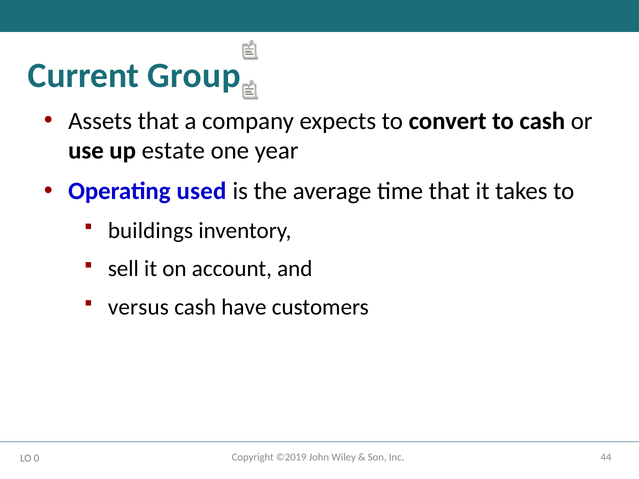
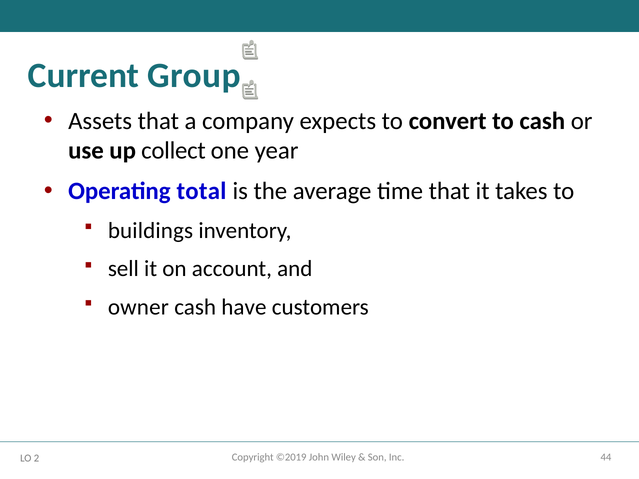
estate: estate -> collect
used: used -> total
versus: versus -> owner
0: 0 -> 2
